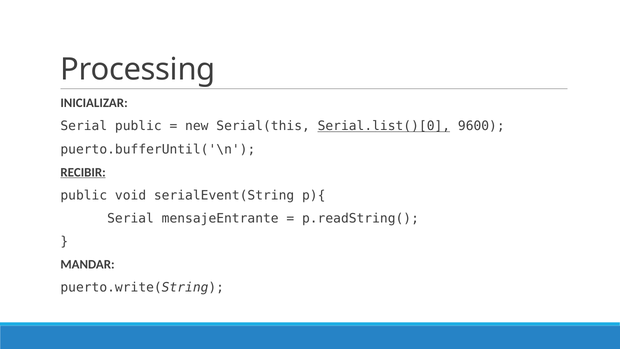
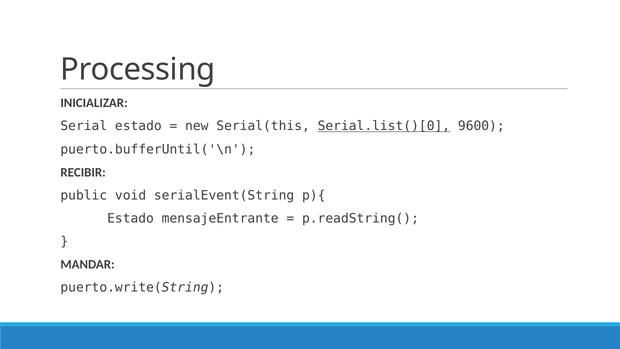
Serial public: public -> estado
RECIBIR underline: present -> none
Serial at (131, 218): Serial -> Estado
